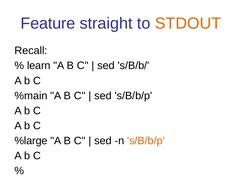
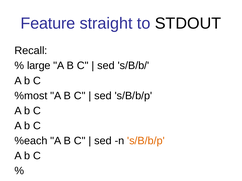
STDOUT colour: orange -> black
learn: learn -> large
%main: %main -> %most
%large: %large -> %each
